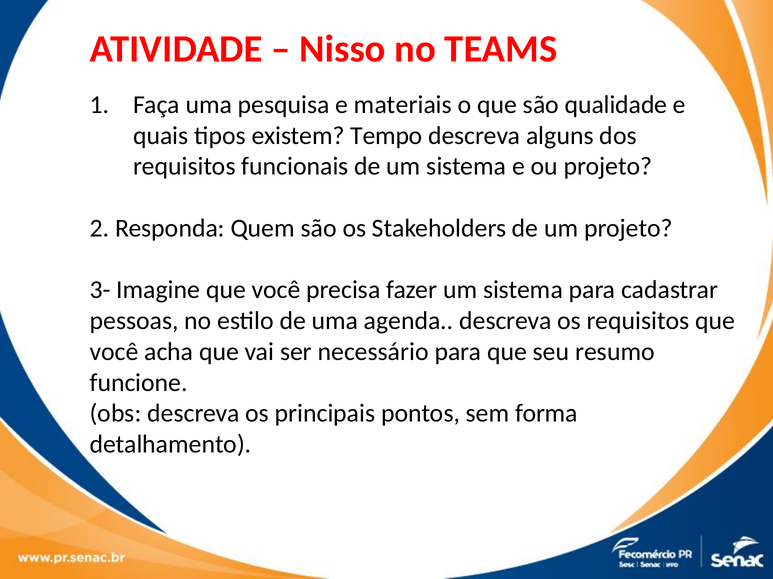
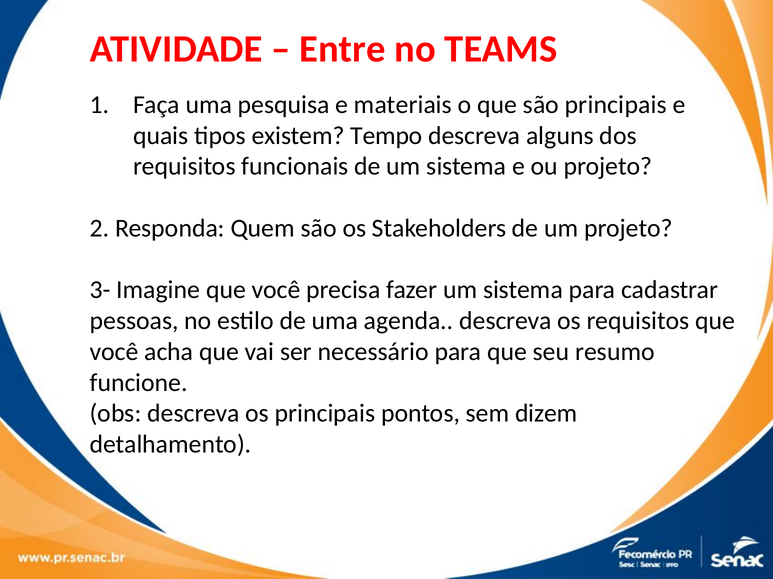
Nisso: Nisso -> Entre
são qualidade: qualidade -> principais
forma: forma -> dizem
